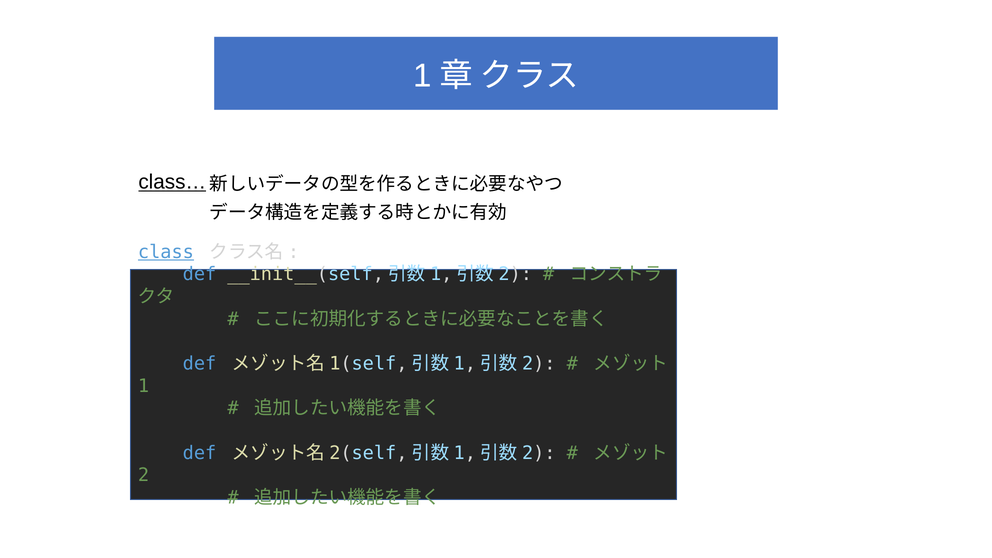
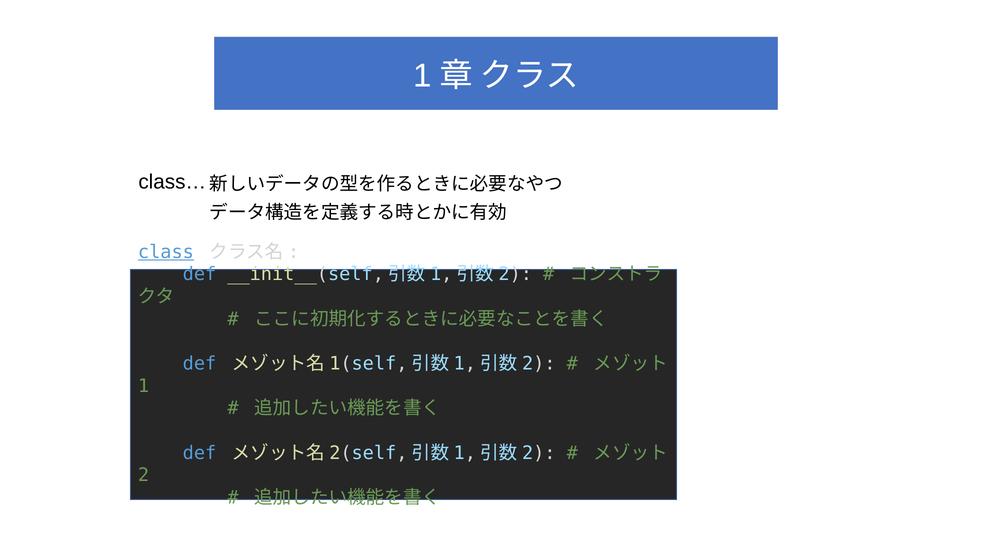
class… underline: present -> none
